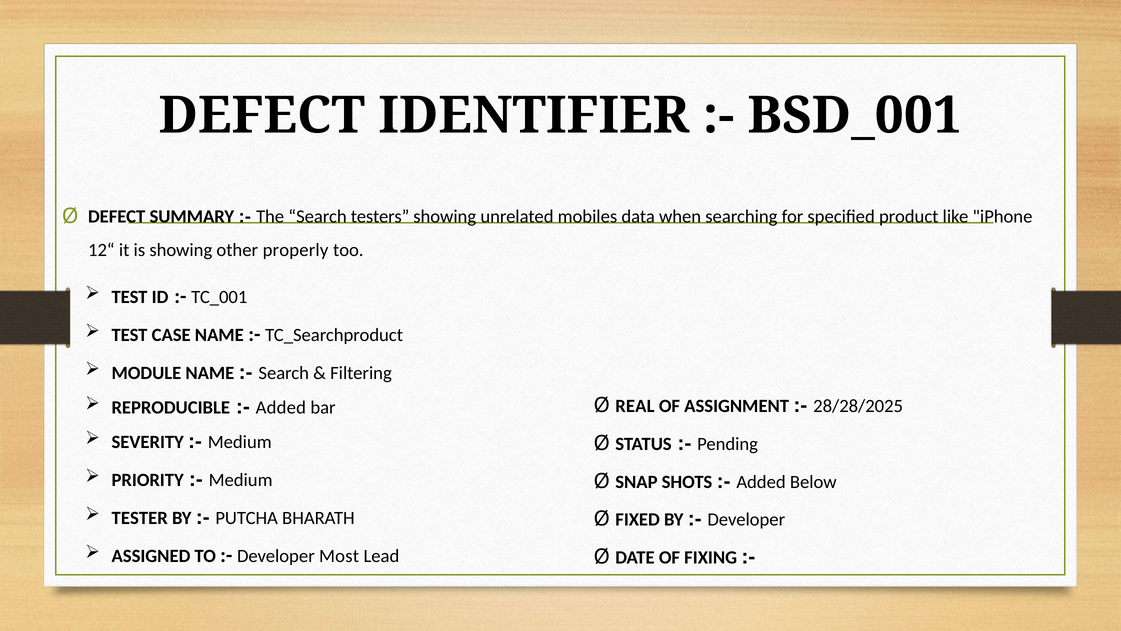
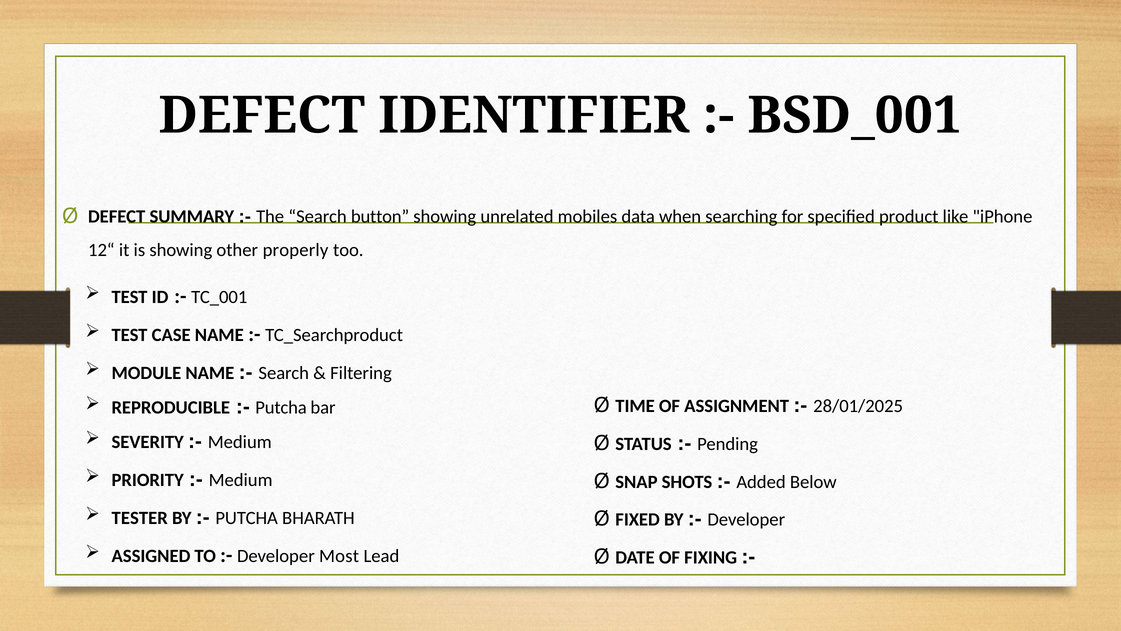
testers: testers -> button
Added at (281, 407): Added -> Putcha
REAL: REAL -> TIME
28/28/2025: 28/28/2025 -> 28/01/2025
